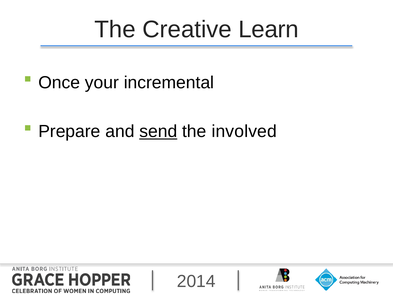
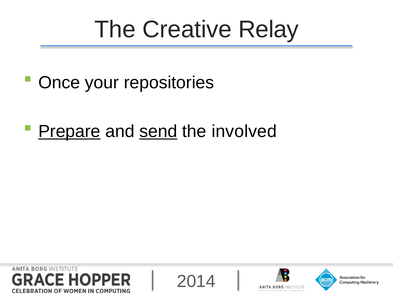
Learn: Learn -> Relay
incremental: incremental -> repositories
Prepare underline: none -> present
